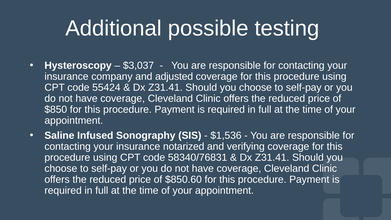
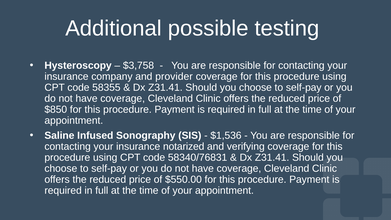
$3,037: $3,037 -> $3,758
adjusted: adjusted -> provider
55424: 55424 -> 58355
$850.60: $850.60 -> $550.00
